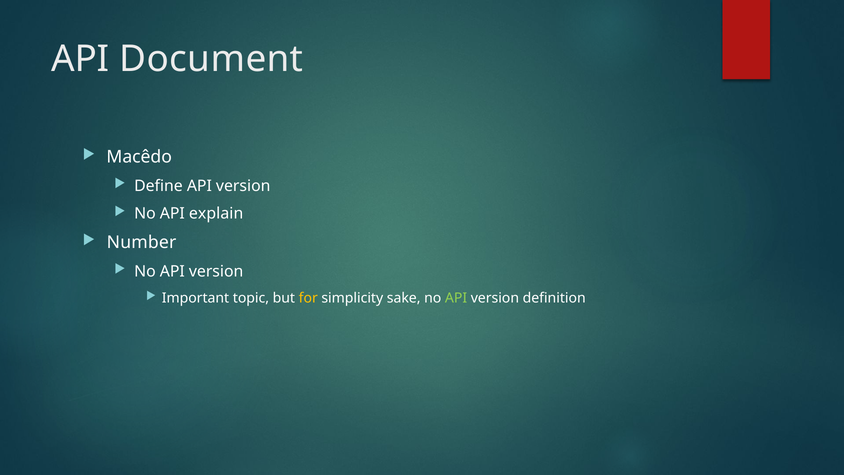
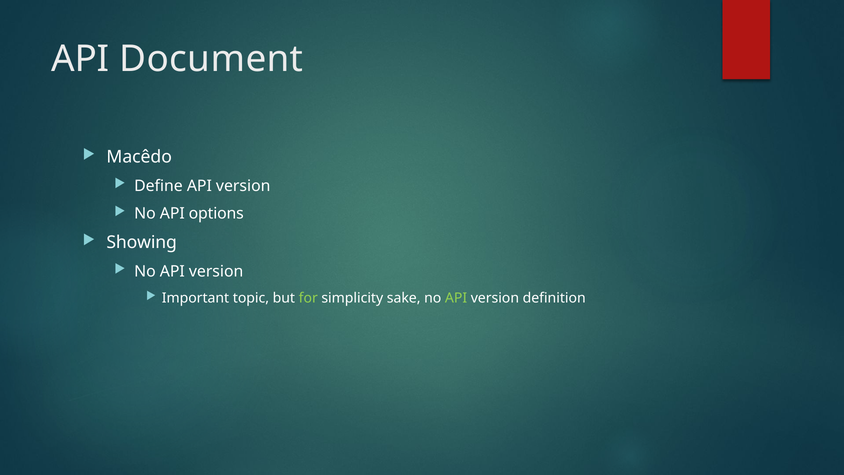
explain: explain -> options
Number: Number -> Showing
for colour: yellow -> light green
